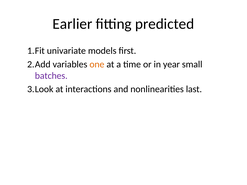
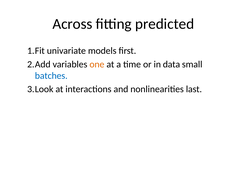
Earlier: Earlier -> Across
year: year -> data
batches colour: purple -> blue
